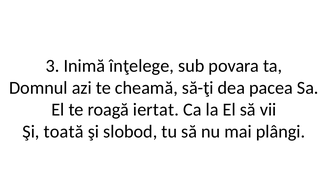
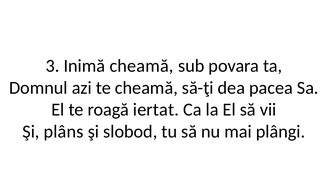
Inimă înţelege: înţelege -> cheamă
toată: toată -> plâns
